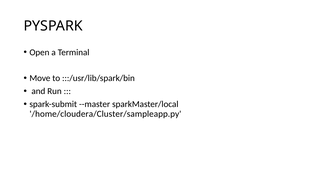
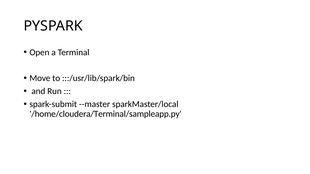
/home/cloudera/Cluster/sampleapp.py: /home/cloudera/Cluster/sampleapp.py -> /home/cloudera/Terminal/sampleapp.py
